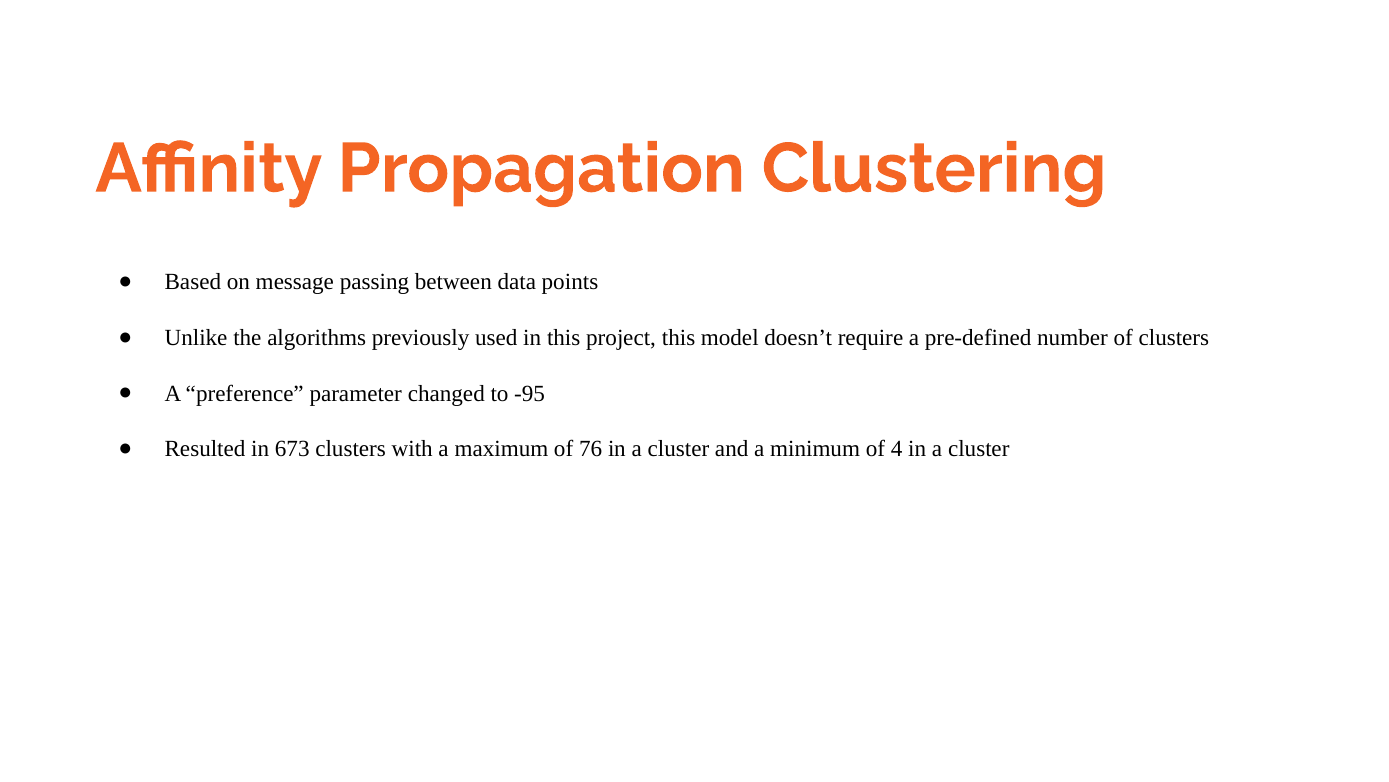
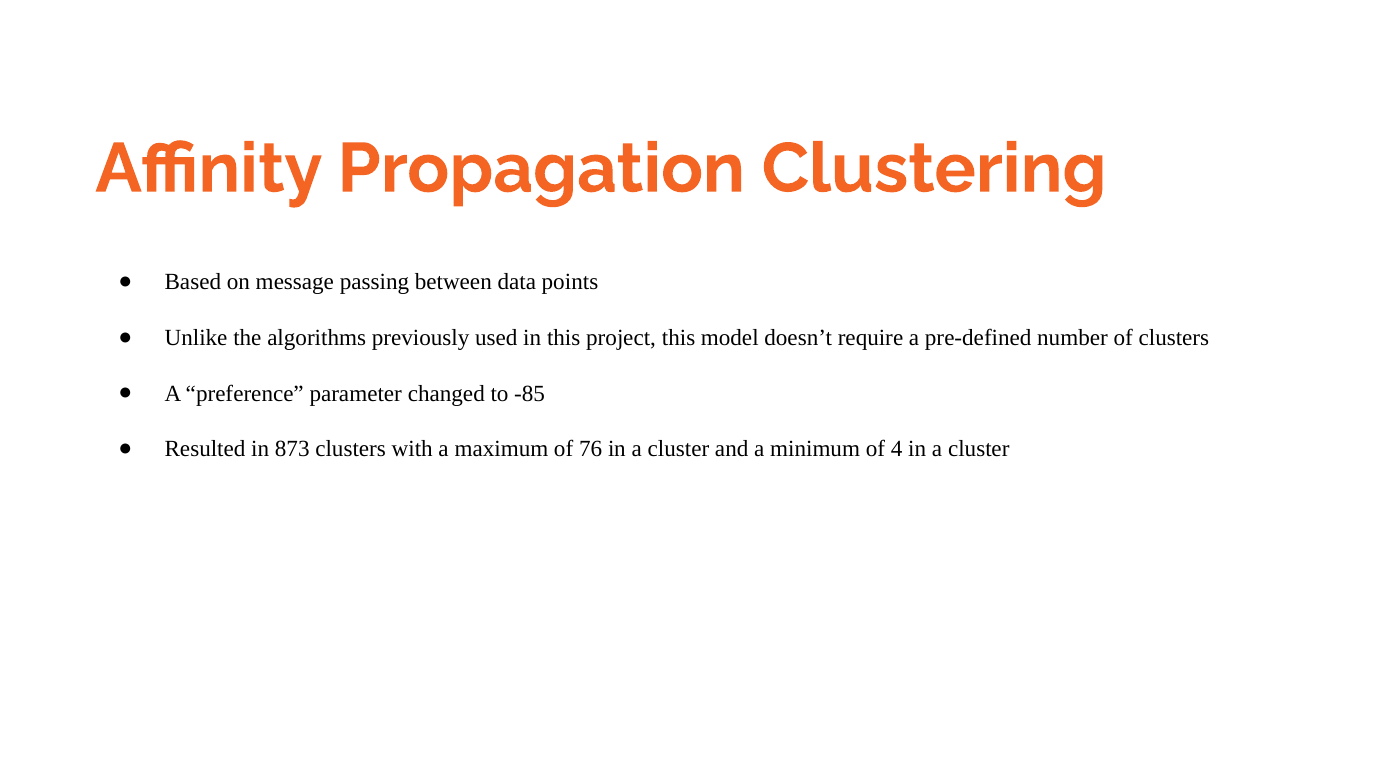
-95: -95 -> -85
673: 673 -> 873
